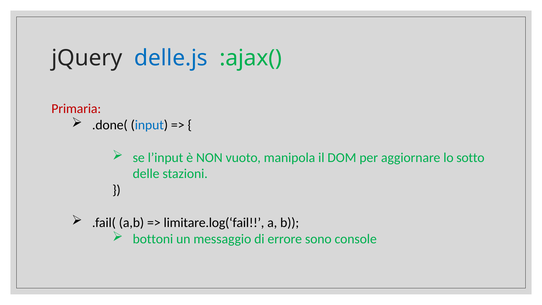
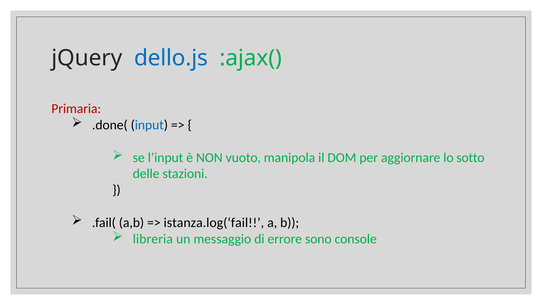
delle.js: delle.js -> dello.js
limitare.log(‘fail: limitare.log(‘fail -> istanza.log(‘fail
bottoni: bottoni -> libreria
